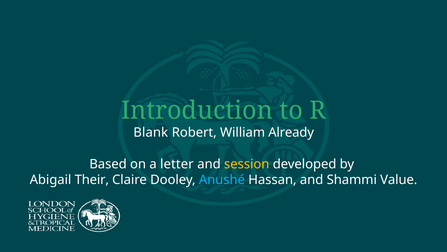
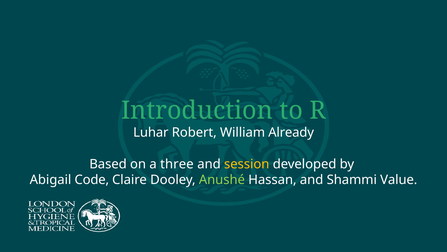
Blank: Blank -> Luhar
letter: letter -> three
Their: Their -> Code
Anushé colour: light blue -> light green
